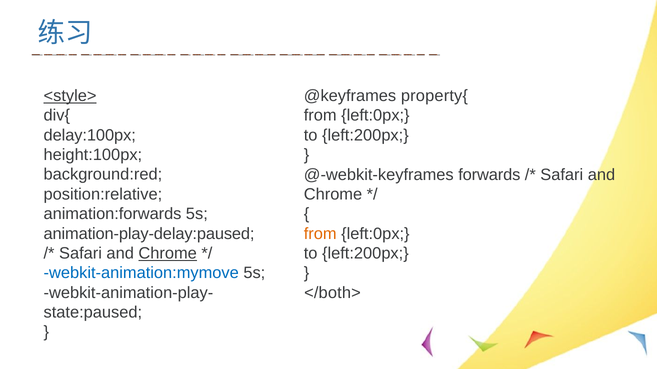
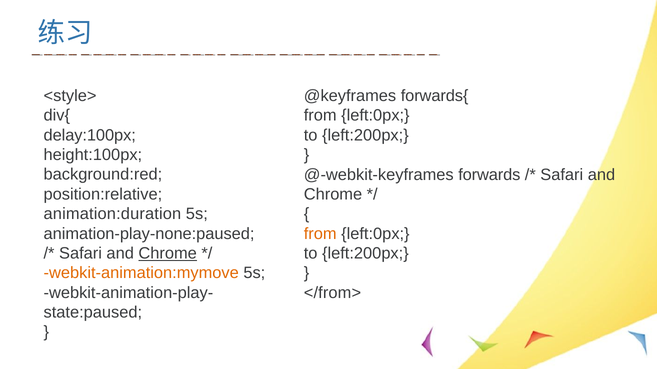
<style> underline: present -> none
property{: property{ -> forwards{
animation:forwards: animation:forwards -> animation:duration
animation-play-delay:paused: animation-play-delay:paused -> animation-play-none:paused
webkit-animation:mymove colour: blue -> orange
</both>: </both> -> </from>
